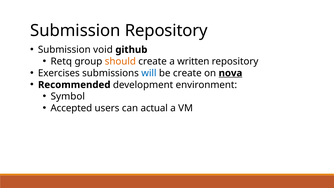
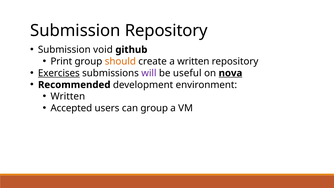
Retq: Retq -> Print
Exercises underline: none -> present
will colour: blue -> purple
be create: create -> useful
Symbol at (68, 96): Symbol -> Written
can actual: actual -> group
